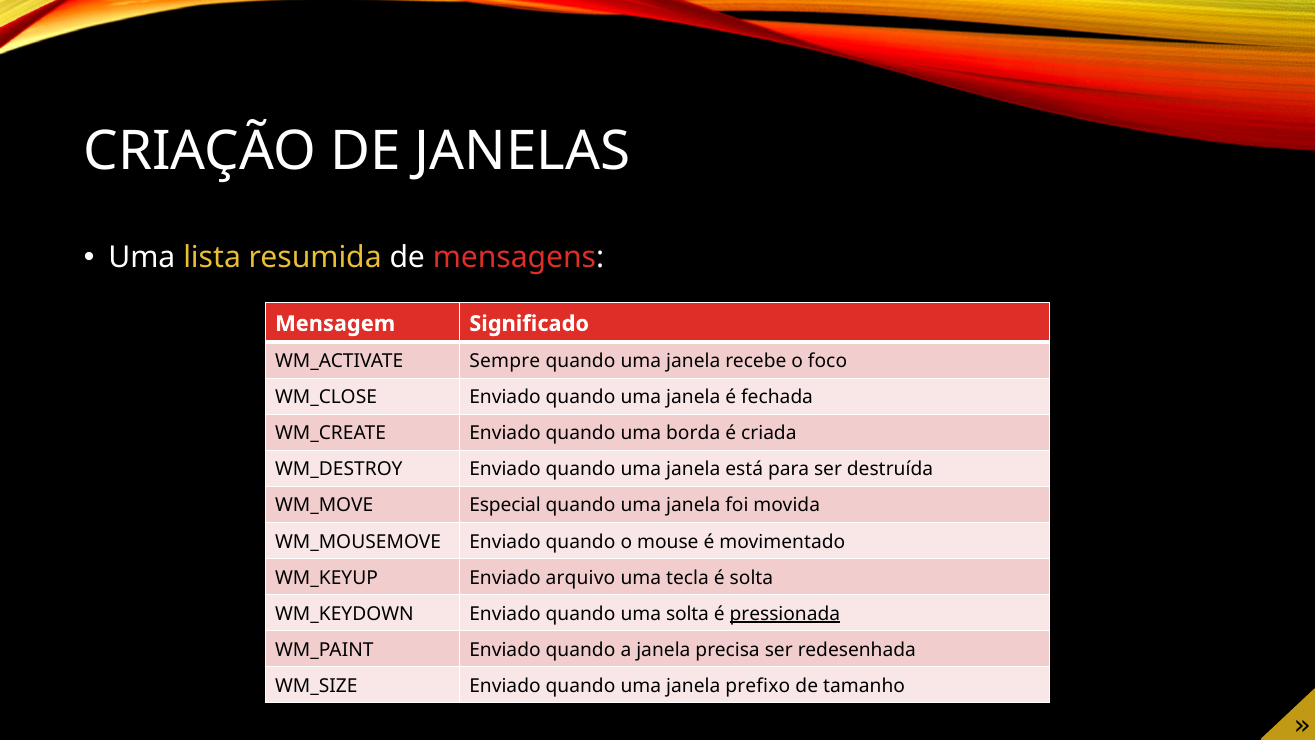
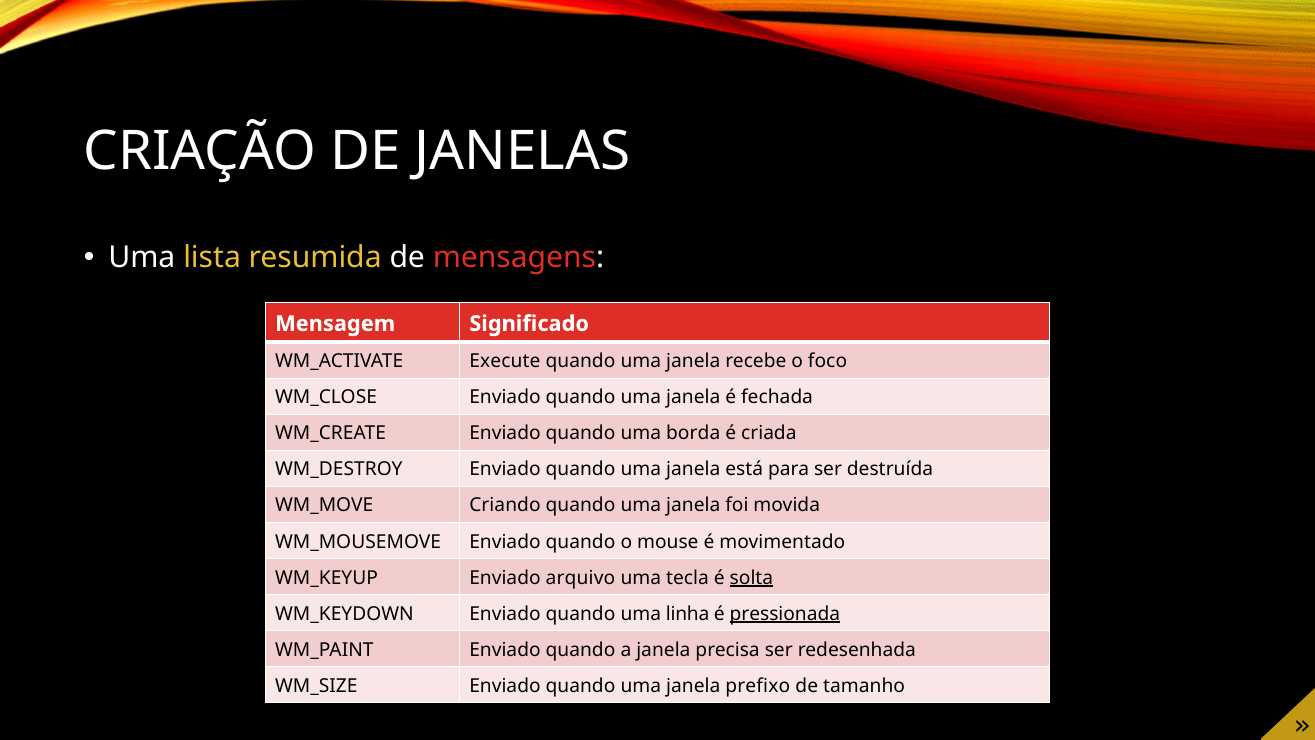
Sempre: Sempre -> Execute
Especial: Especial -> Criando
solta at (751, 577) underline: none -> present
uma solta: solta -> linha
